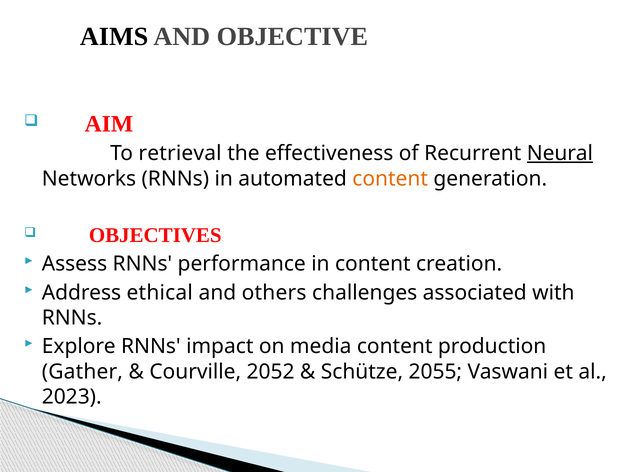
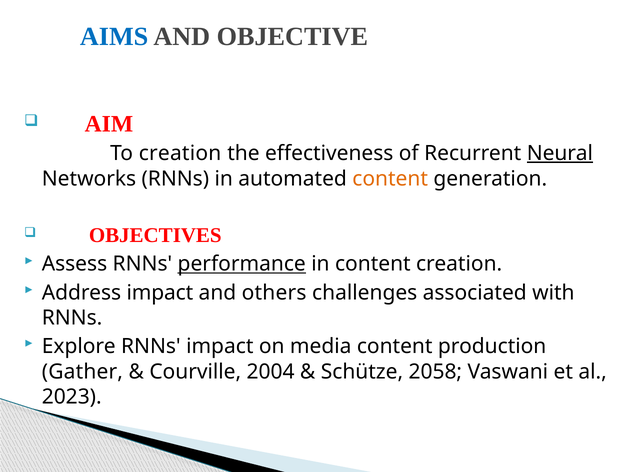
AIMS colour: black -> blue
To retrieval: retrieval -> creation
performance underline: none -> present
Address ethical: ethical -> impact
2052: 2052 -> 2004
2055: 2055 -> 2058
